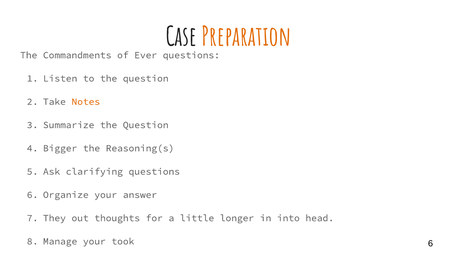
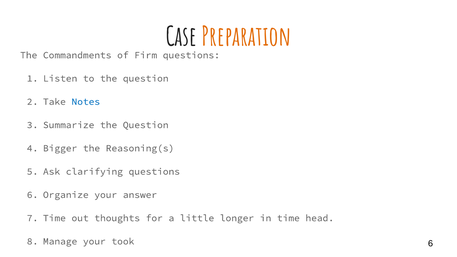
Ever: Ever -> Firm
Notes colour: orange -> blue
They at (54, 218): They -> Time
in into: into -> time
